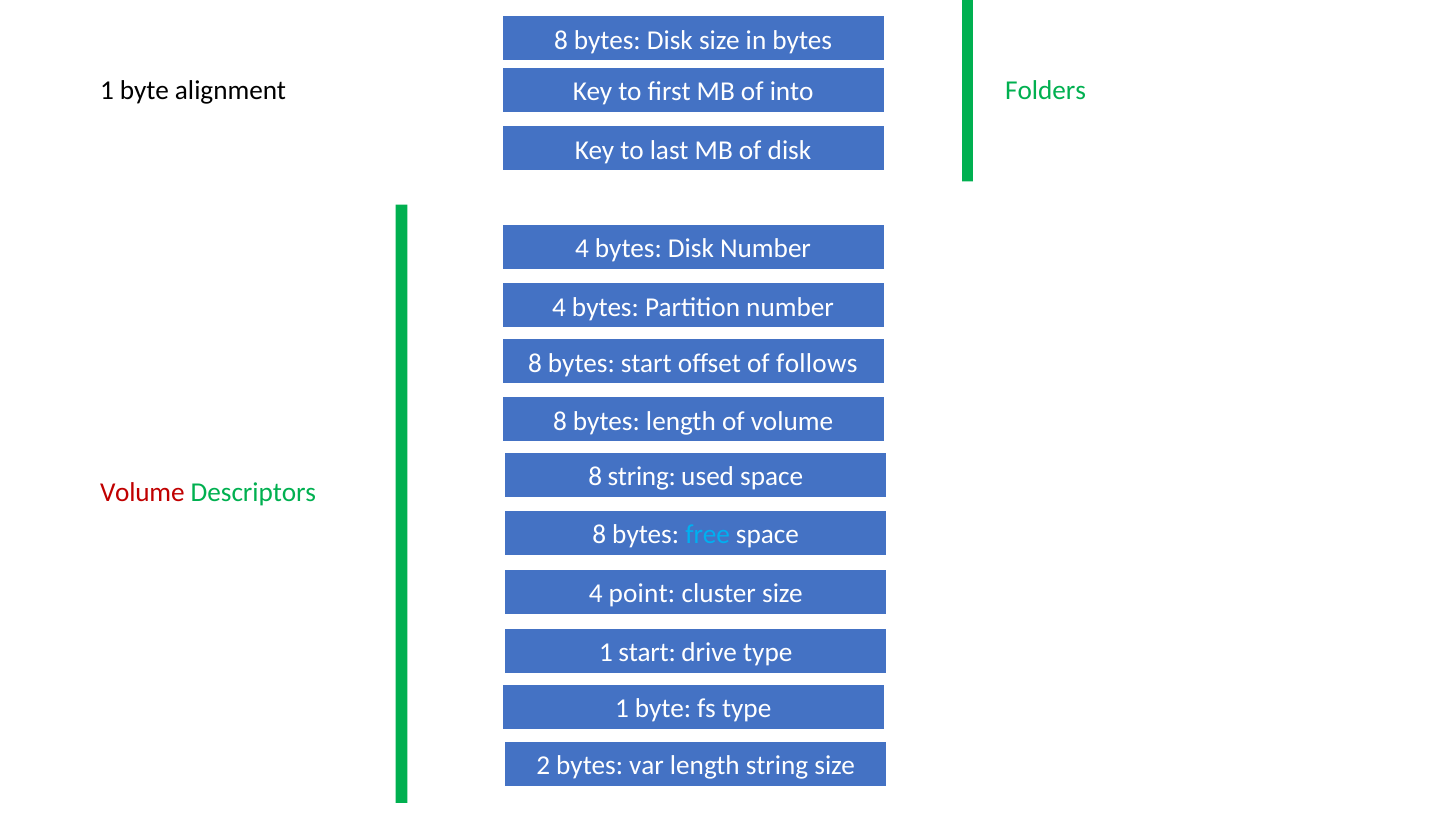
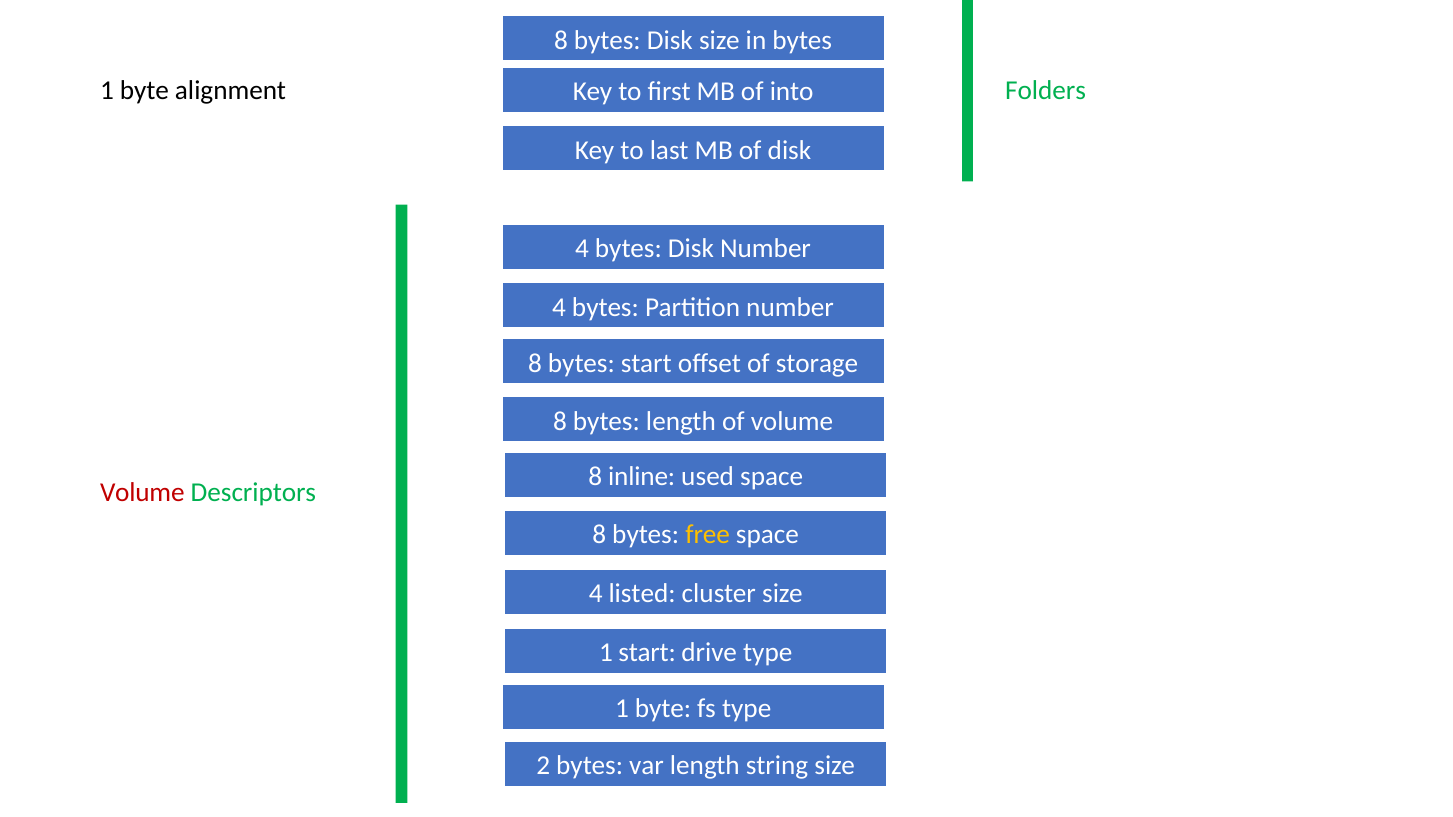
follows: follows -> storage
8 string: string -> inline
free colour: light blue -> yellow
point: point -> listed
